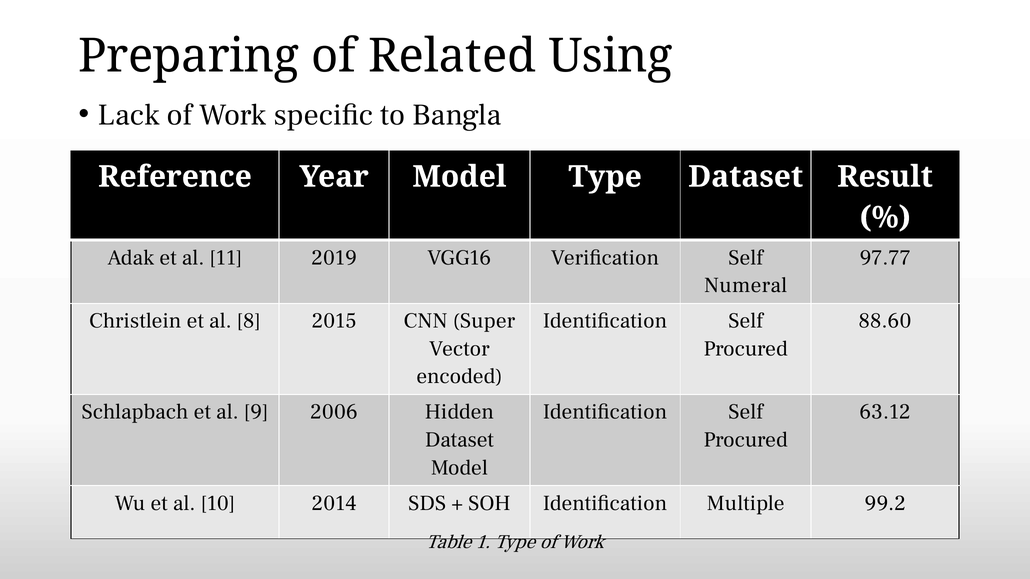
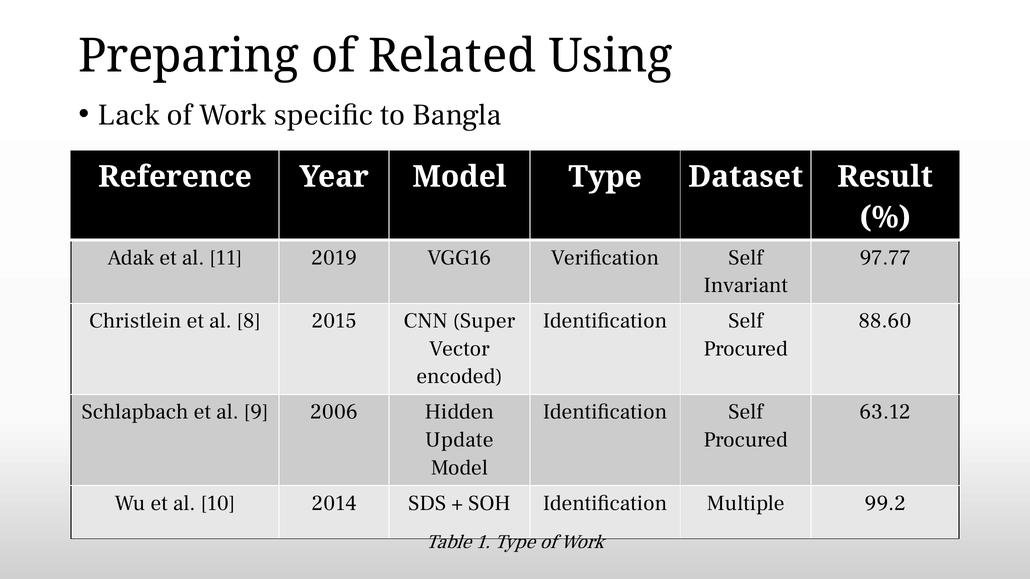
Numeral: Numeral -> Invariant
Dataset at (459, 440): Dataset -> Update
